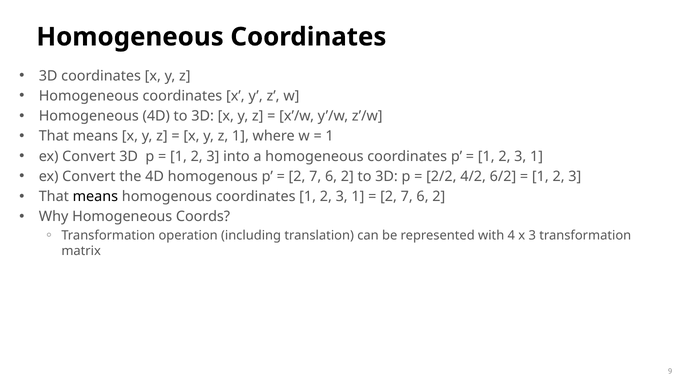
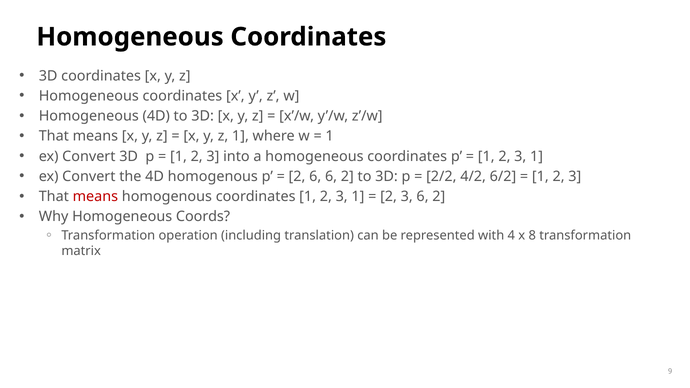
7 at (315, 177): 7 -> 6
means at (95, 197) colour: black -> red
7 at (407, 197): 7 -> 3
x 3: 3 -> 8
